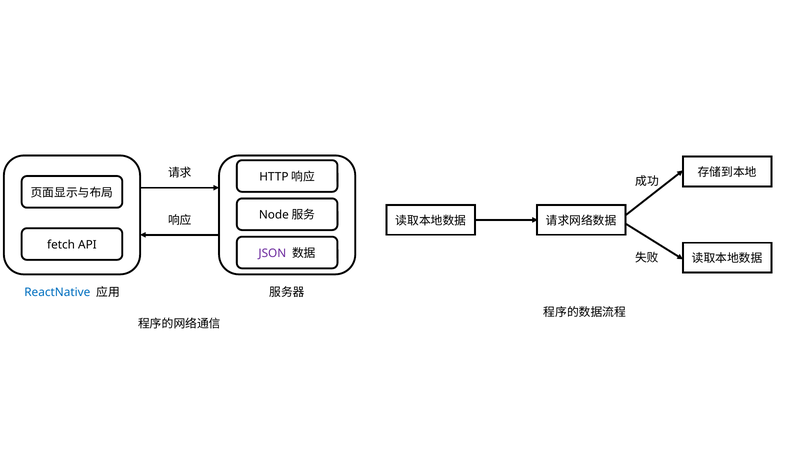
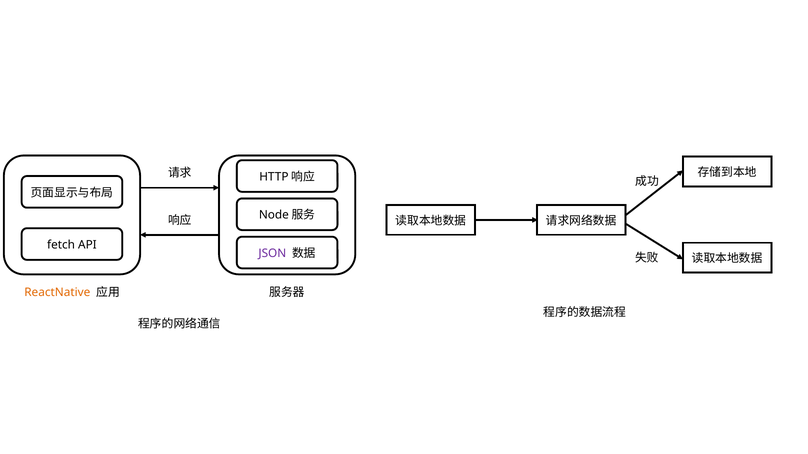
ReactNative colour: blue -> orange
